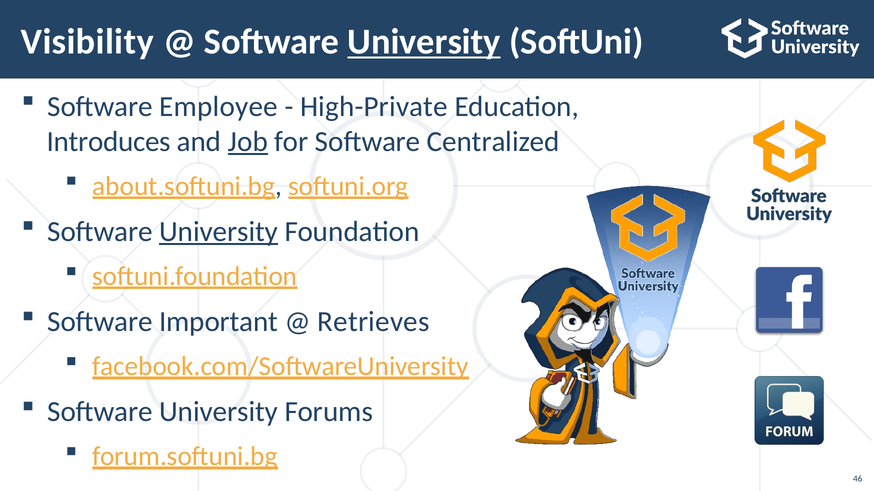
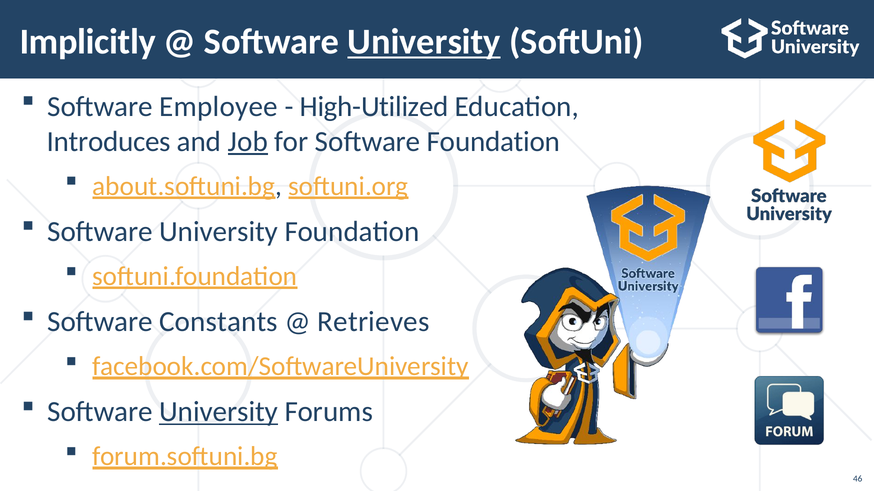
Visibility: Visibility -> Implicitly
High-Private: High-Private -> High-Utilized
Software Centralized: Centralized -> Foundation
University at (219, 232) underline: present -> none
Important: Important -> Constants
University at (219, 412) underline: none -> present
